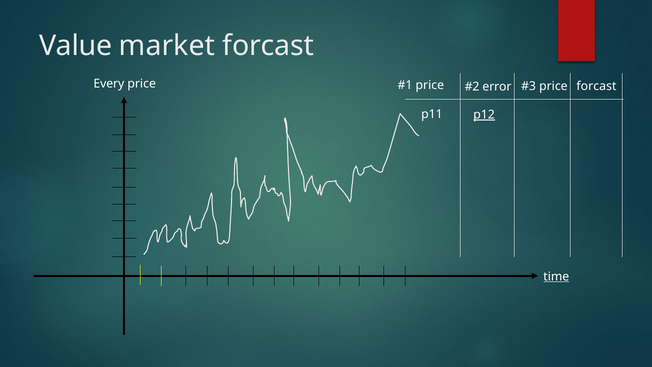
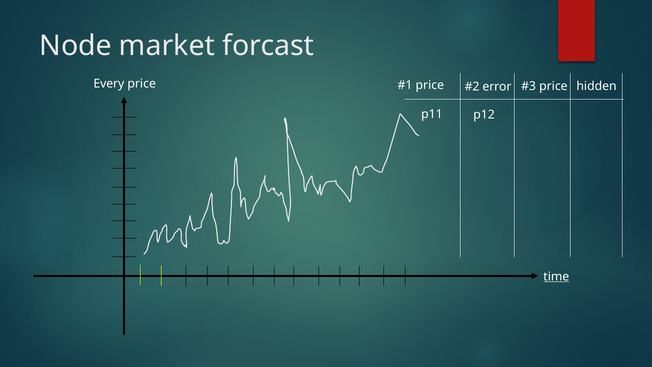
Value: Value -> Node
price forcast: forcast -> hidden
p12 underline: present -> none
